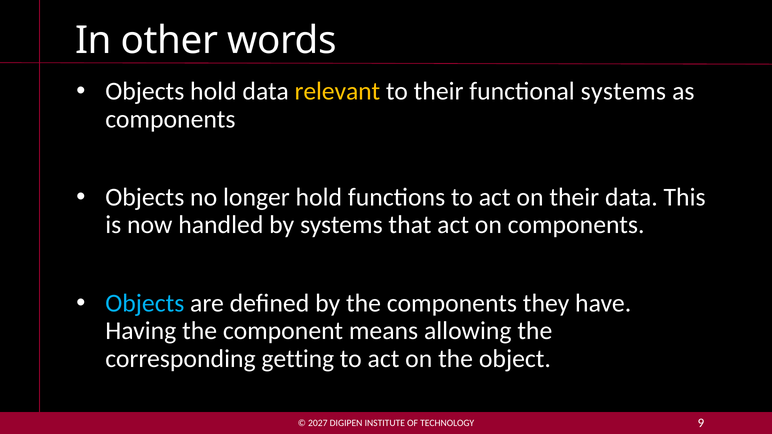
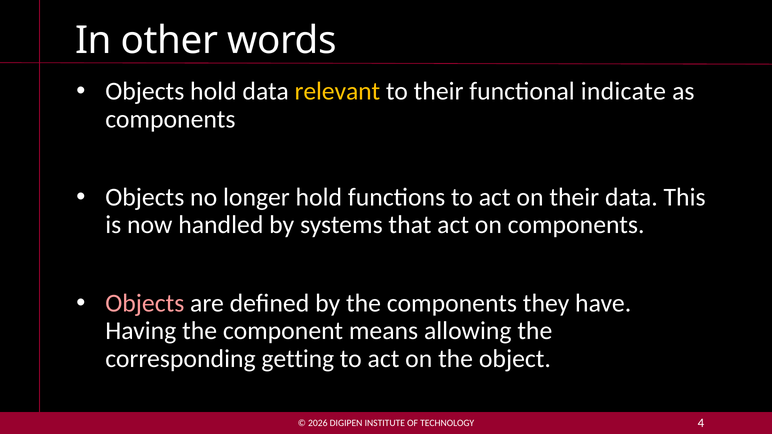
functional systems: systems -> indicate
Objects at (145, 303) colour: light blue -> pink
2027: 2027 -> 2026
9: 9 -> 4
